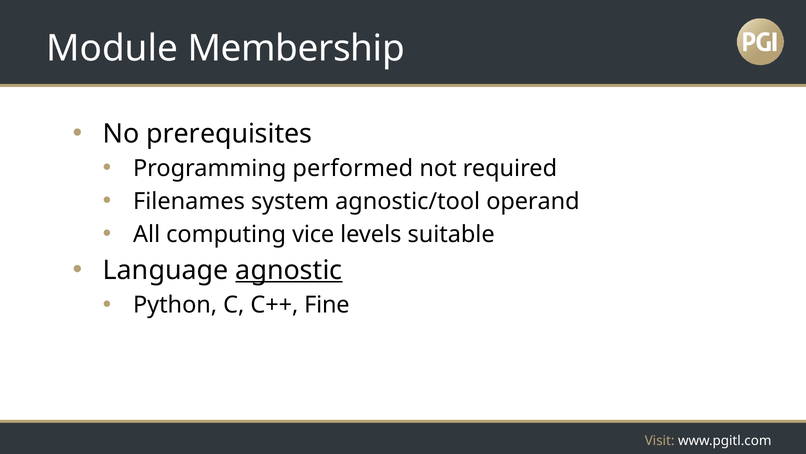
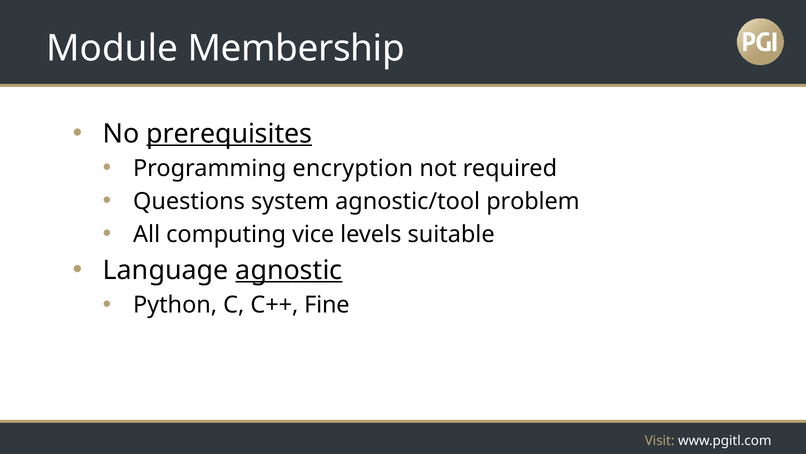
prerequisites underline: none -> present
performed: performed -> encryption
Filenames: Filenames -> Questions
operand: operand -> problem
